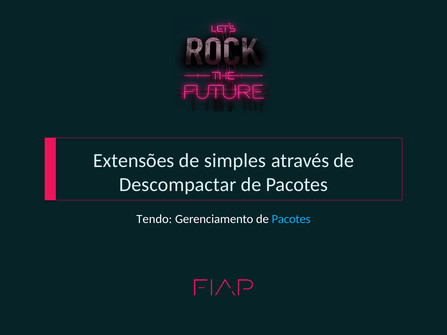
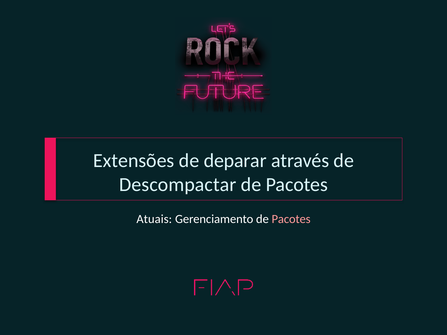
simples: simples -> deparar
Tendo: Tendo -> Atuais
Pacotes at (291, 219) colour: light blue -> pink
